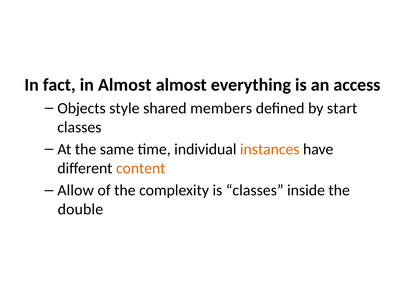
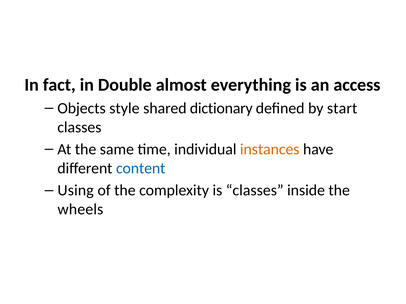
in Almost: Almost -> Double
members: members -> dictionary
content colour: orange -> blue
Allow: Allow -> Using
double: double -> wheels
